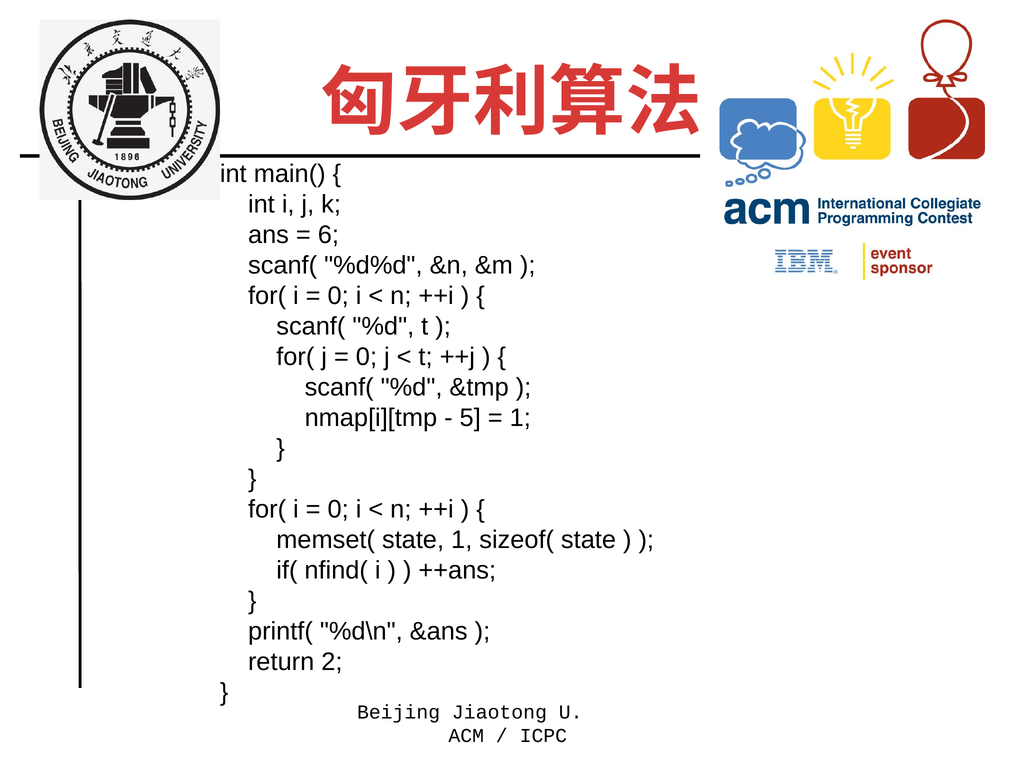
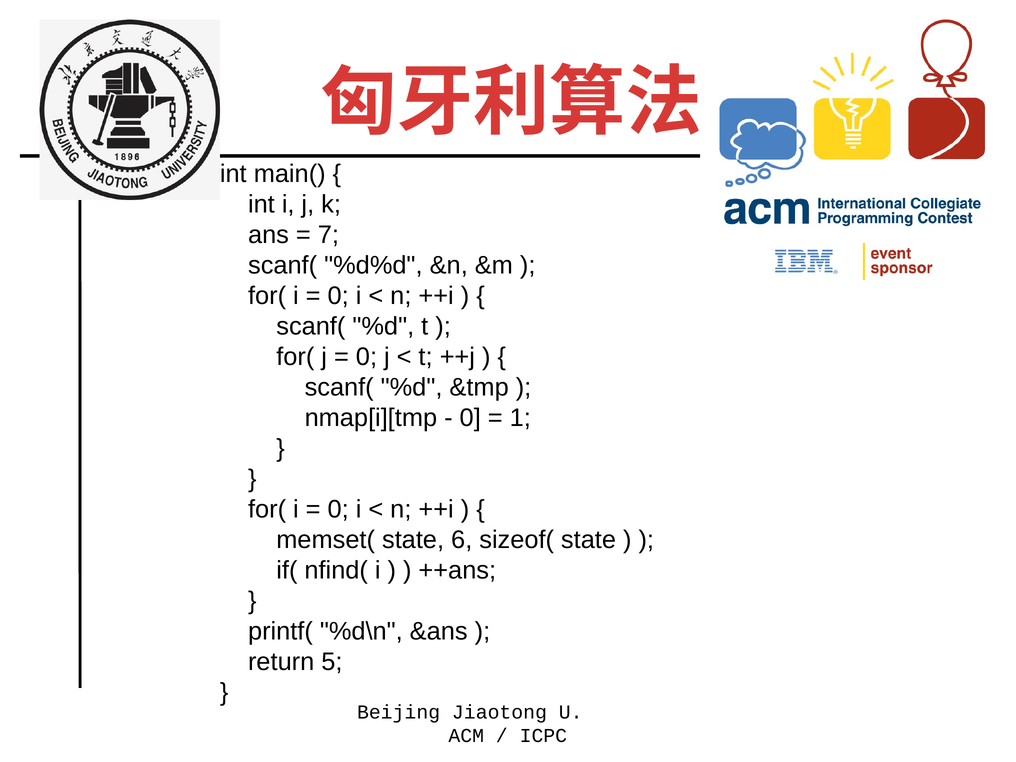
6: 6 -> 7
5 at (470, 418): 5 -> 0
state 1: 1 -> 6
2: 2 -> 5
